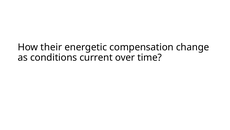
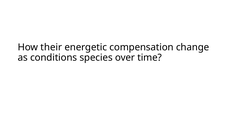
current: current -> species
